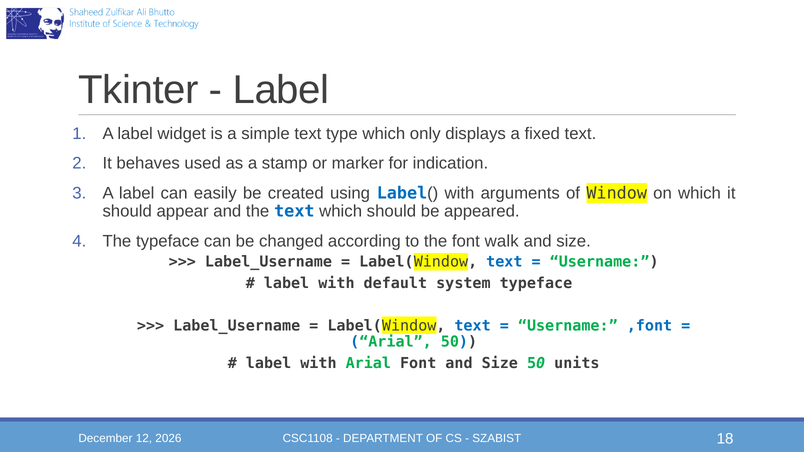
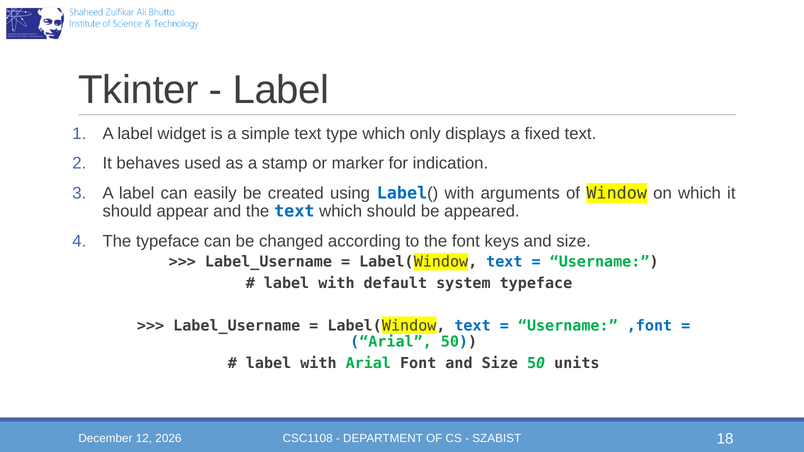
walk: walk -> keys
